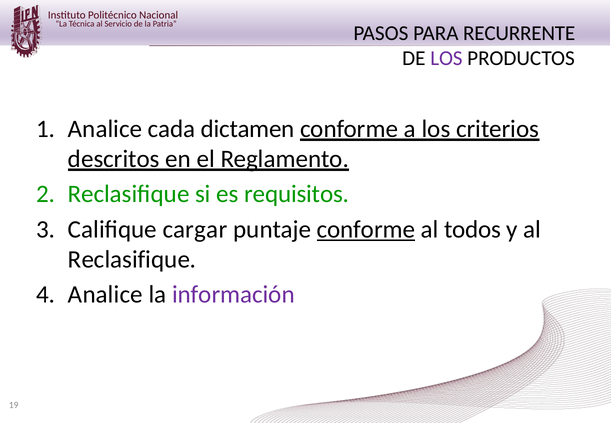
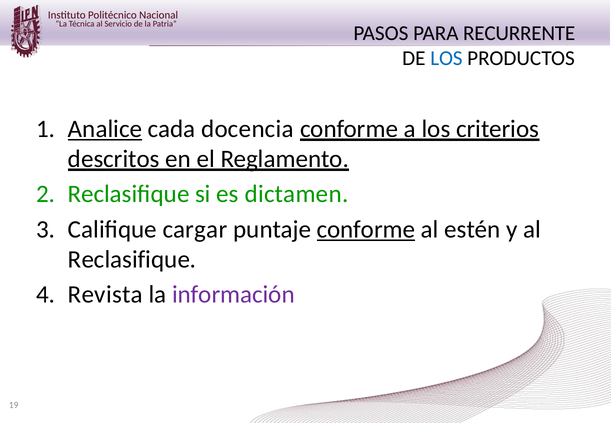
LOS at (446, 58) colour: purple -> blue
Analice at (105, 129) underline: none -> present
dictamen: dictamen -> docencia
requisitos: requisitos -> dictamen
todos: todos -> estén
Analice at (105, 295): Analice -> Revista
